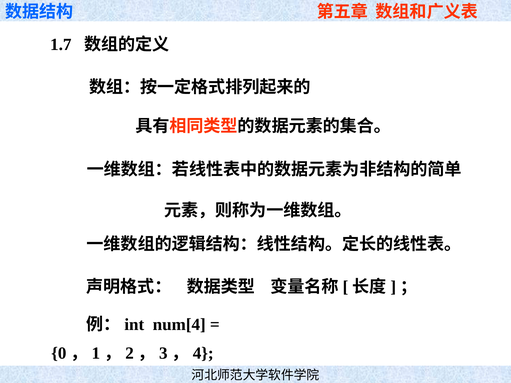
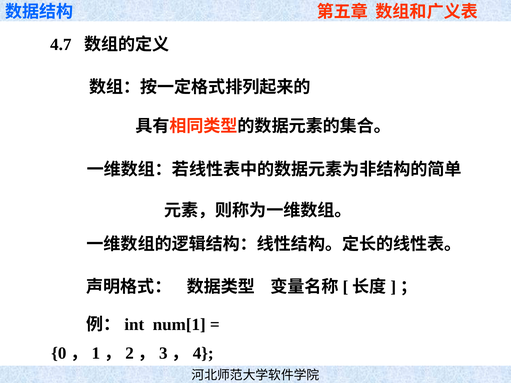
1.7: 1.7 -> 4.7
num[4: num[4 -> num[1
